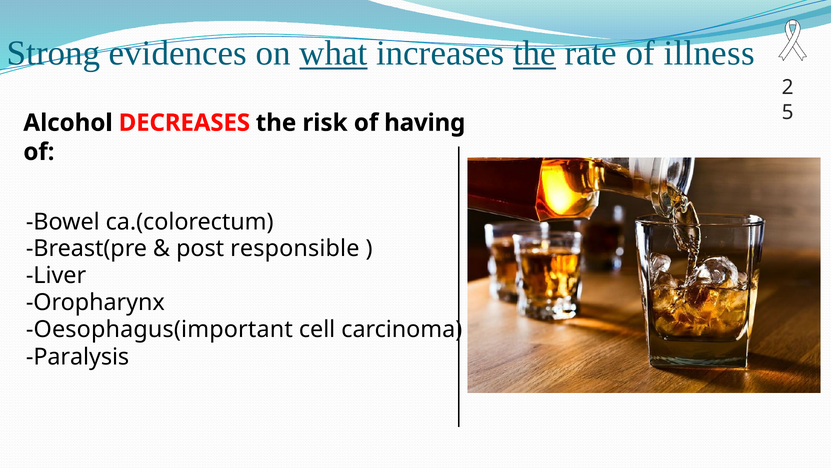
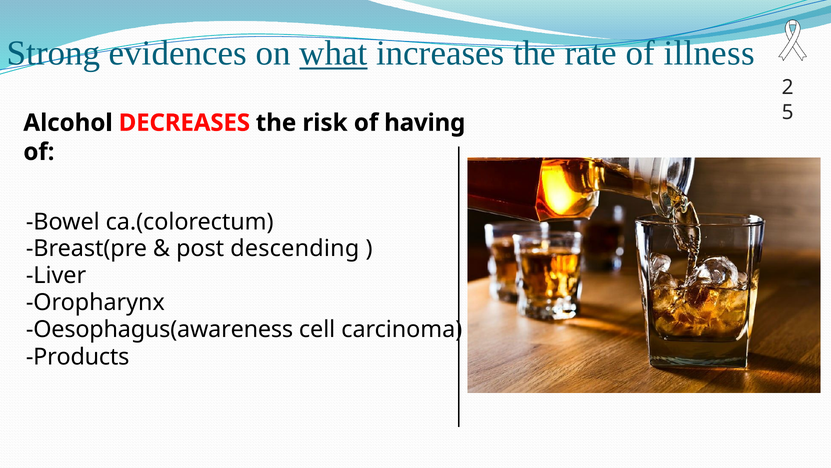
the at (534, 53) underline: present -> none
responsible: responsible -> descending
Oesophagus(important: Oesophagus(important -> Oesophagus(awareness
Paralysis: Paralysis -> Products
